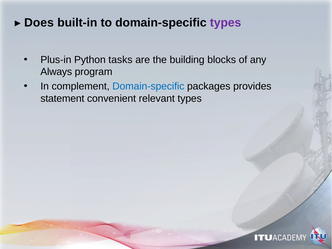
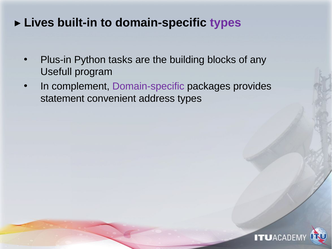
Does: Does -> Lives
Always: Always -> Usefull
Domain-specific at (148, 86) colour: blue -> purple
relevant: relevant -> address
